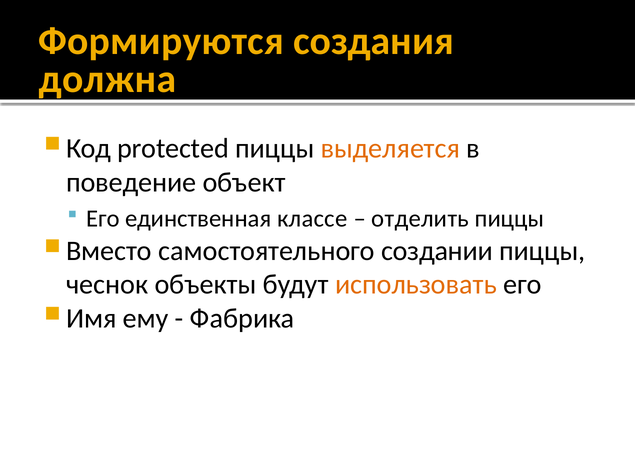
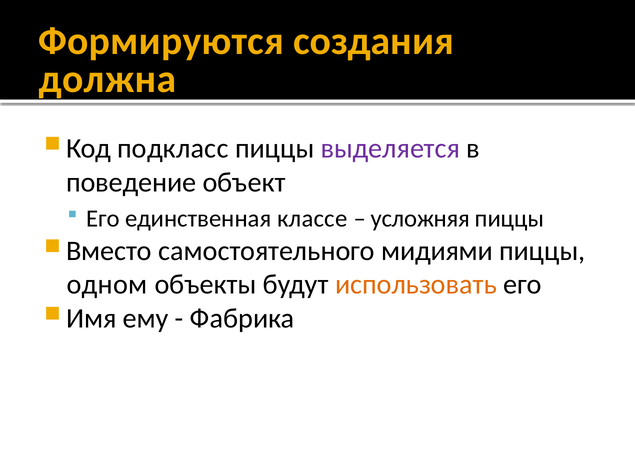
protected: protected -> подкласс
выделяется colour: orange -> purple
отделить: отделить -> усложняя
создании: создании -> мидиями
чеснок: чеснок -> одном
